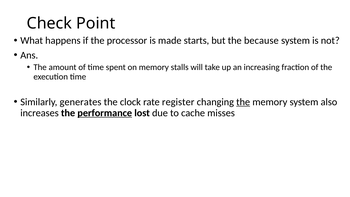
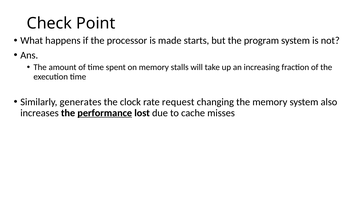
because: because -> program
register: register -> request
the at (243, 102) underline: present -> none
